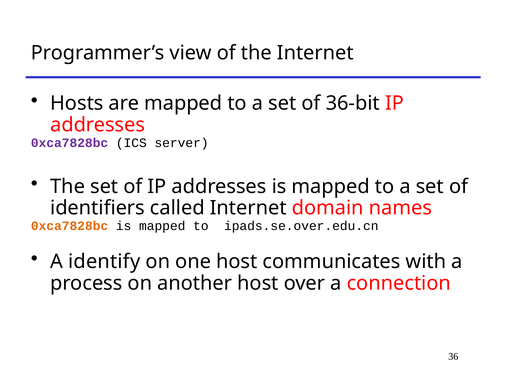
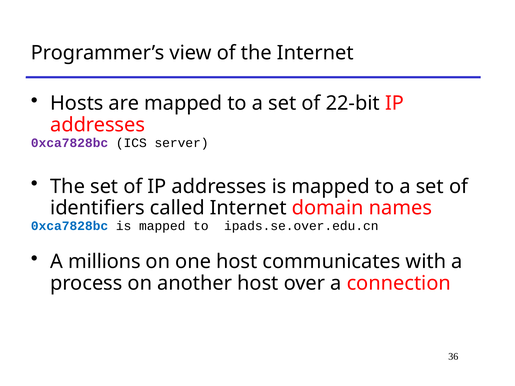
36-bit: 36-bit -> 22-bit
0xca7828bc at (70, 226) colour: orange -> blue
identify: identify -> millions
